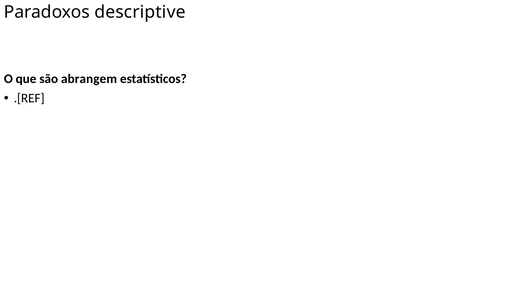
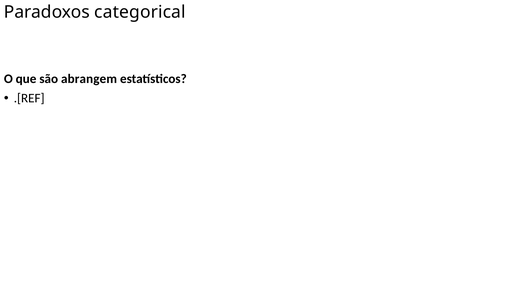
descriptive: descriptive -> categorical
